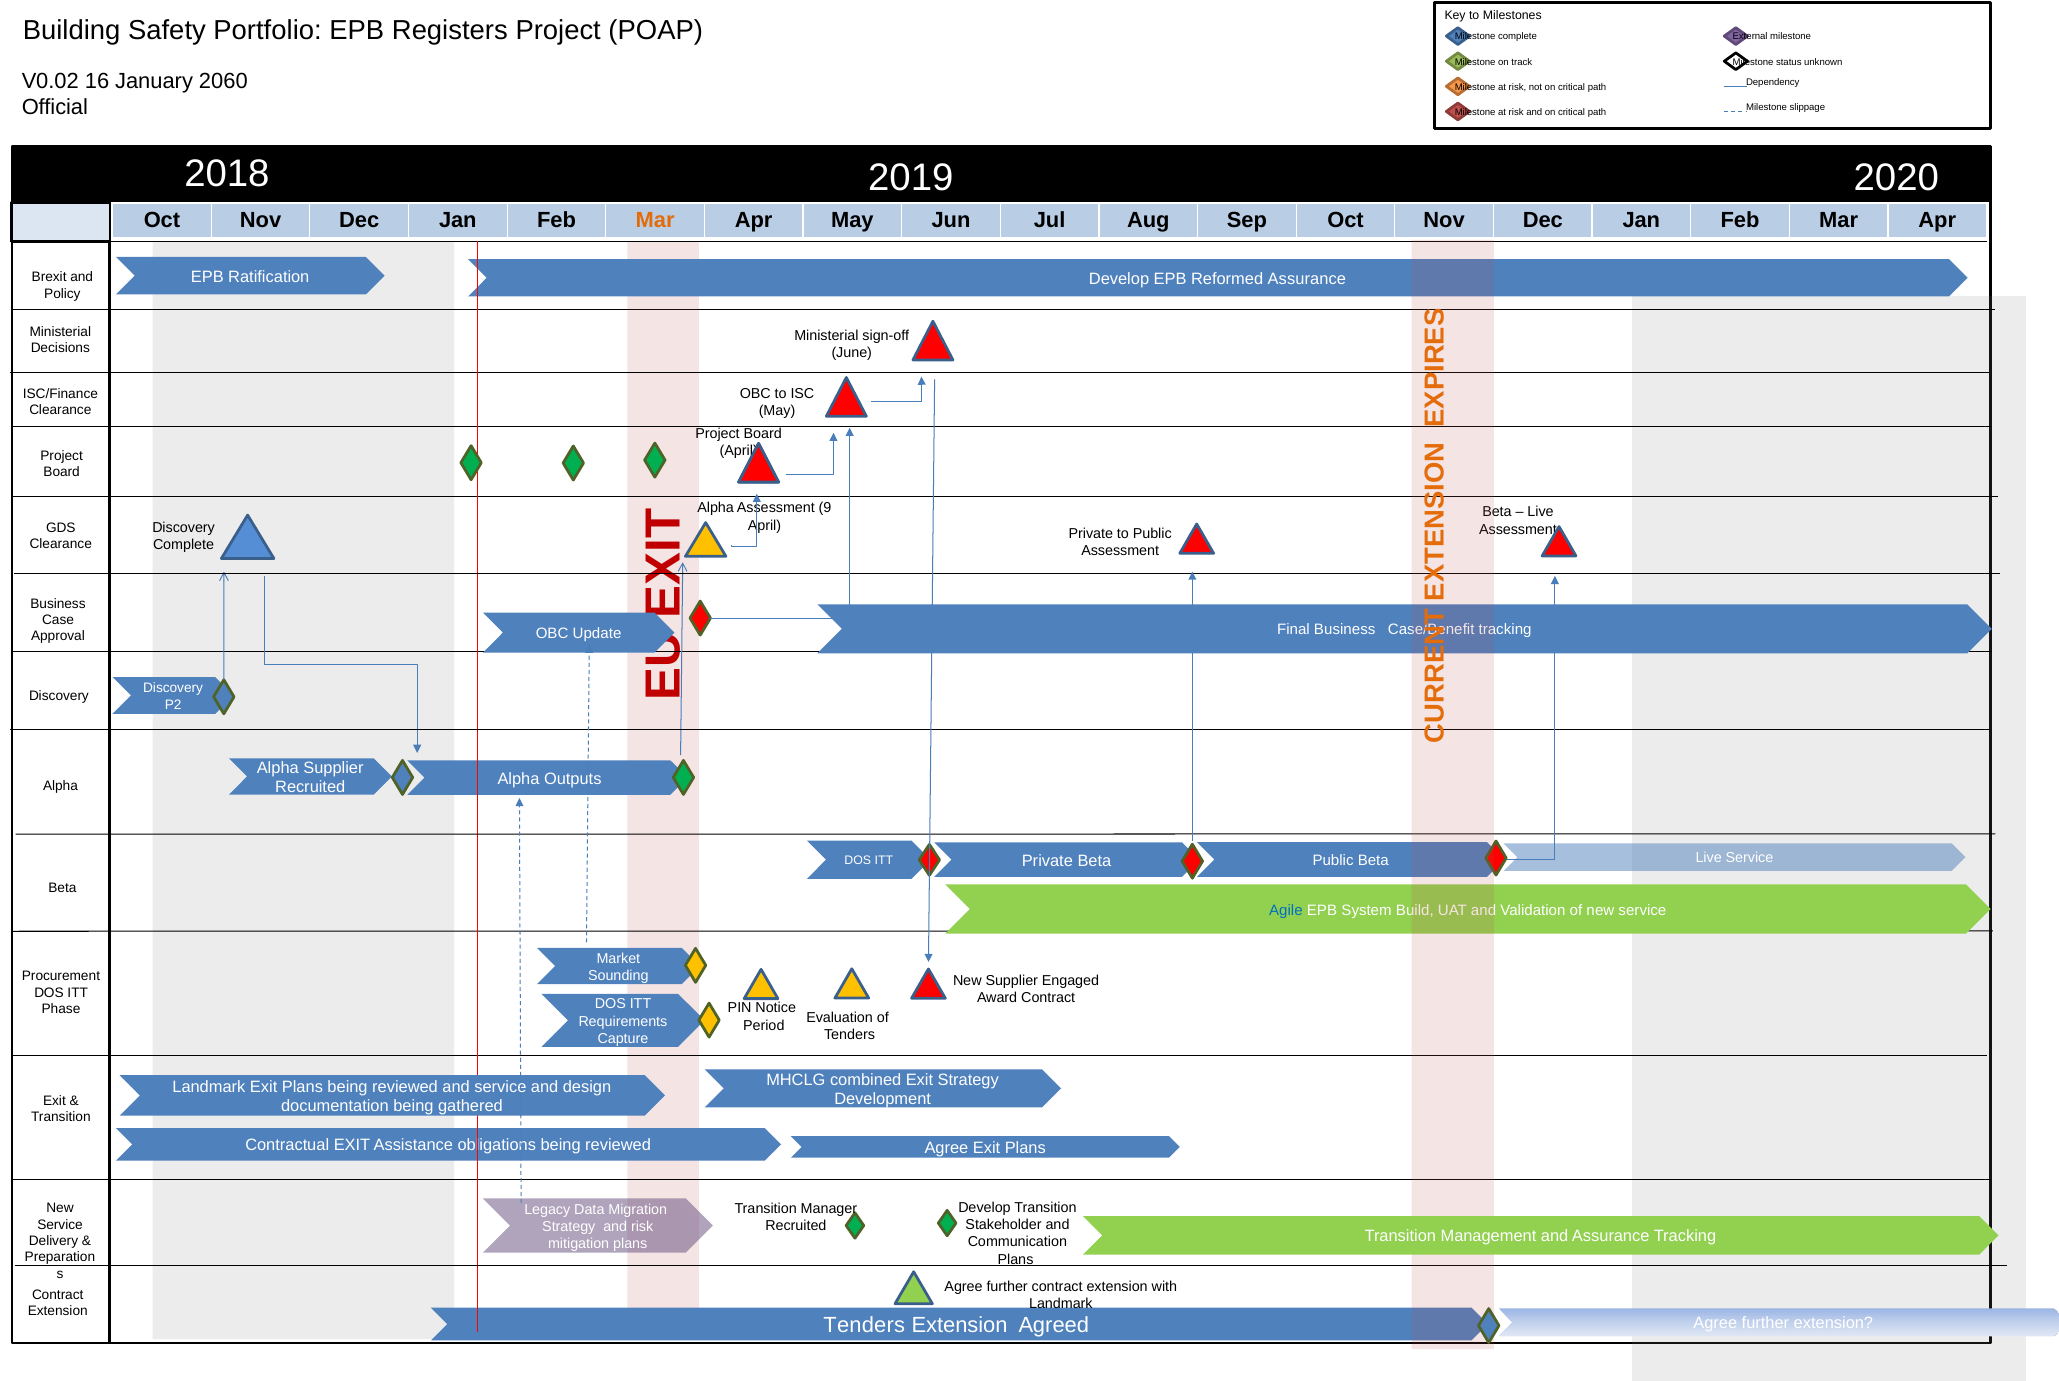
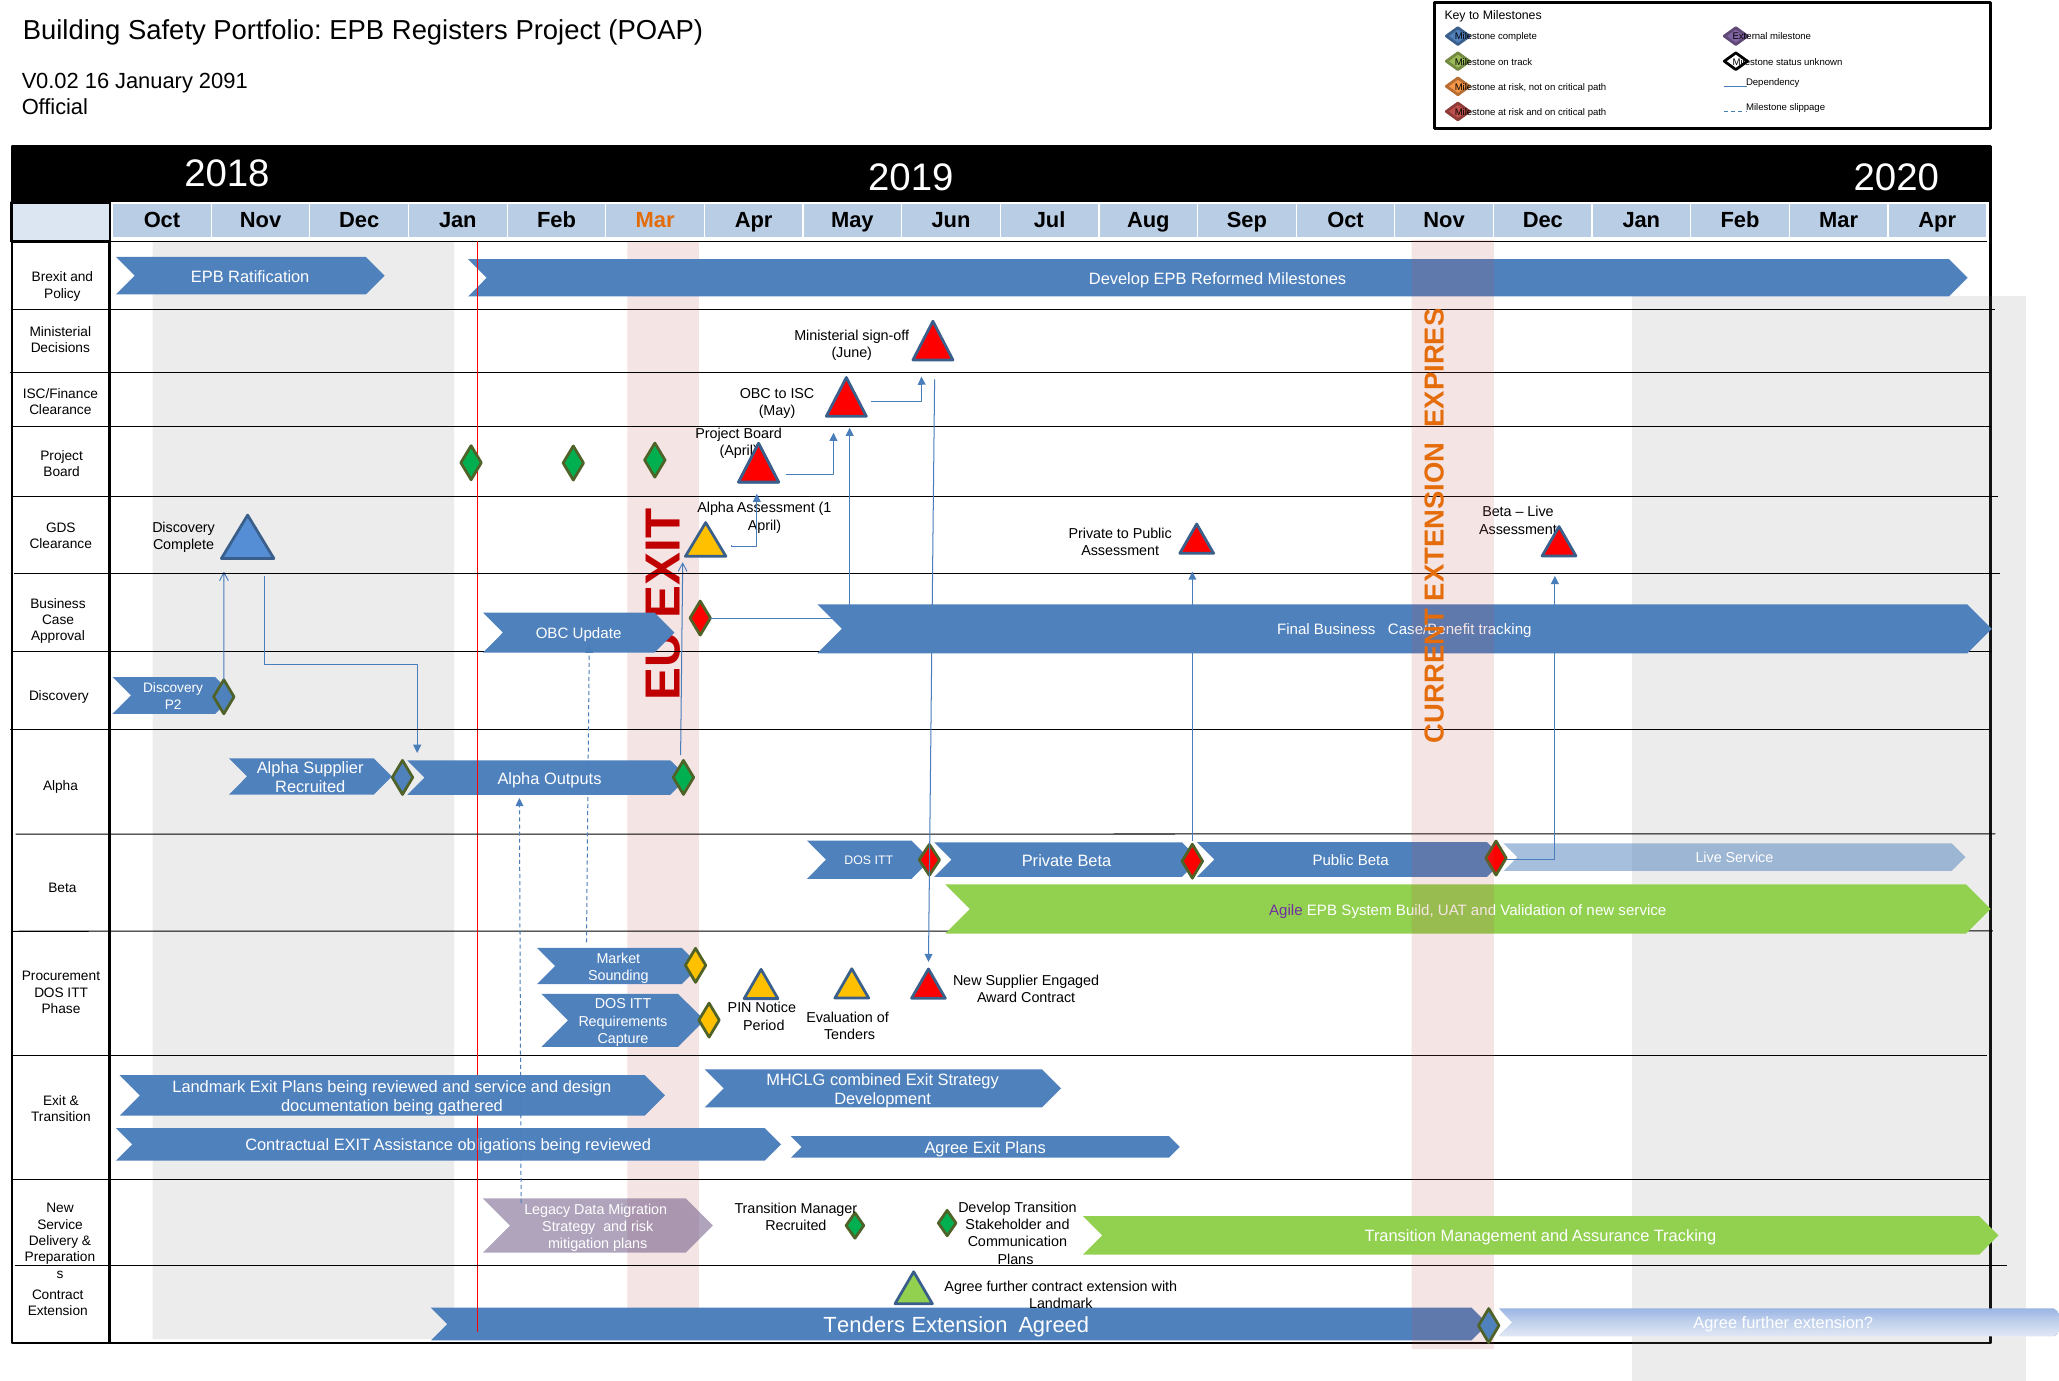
2060: 2060 -> 2091
Reformed Assurance: Assurance -> Milestones
9: 9 -> 1
Agile colour: blue -> purple
